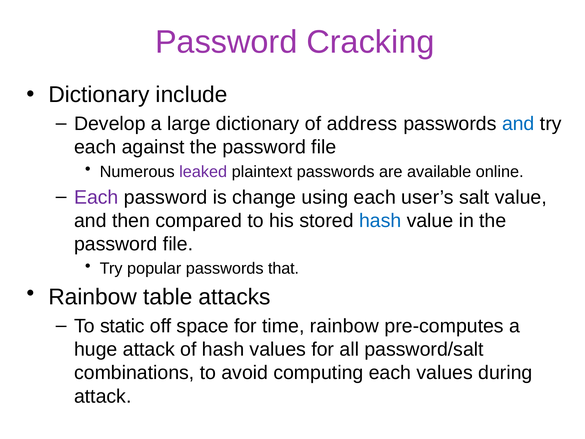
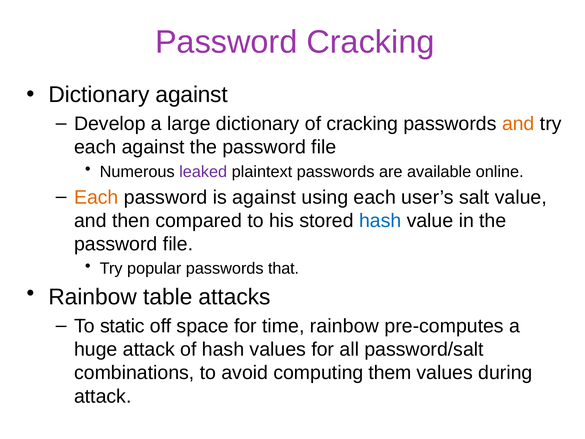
Dictionary include: include -> against
of address: address -> cracking
and at (518, 124) colour: blue -> orange
Each at (96, 197) colour: purple -> orange
is change: change -> against
computing each: each -> them
